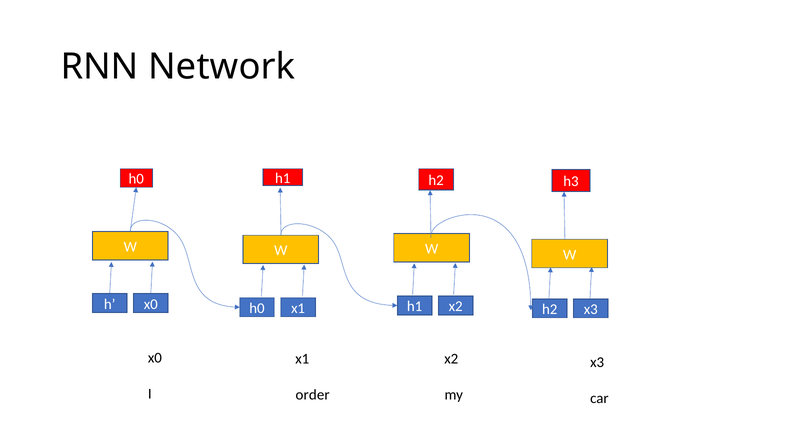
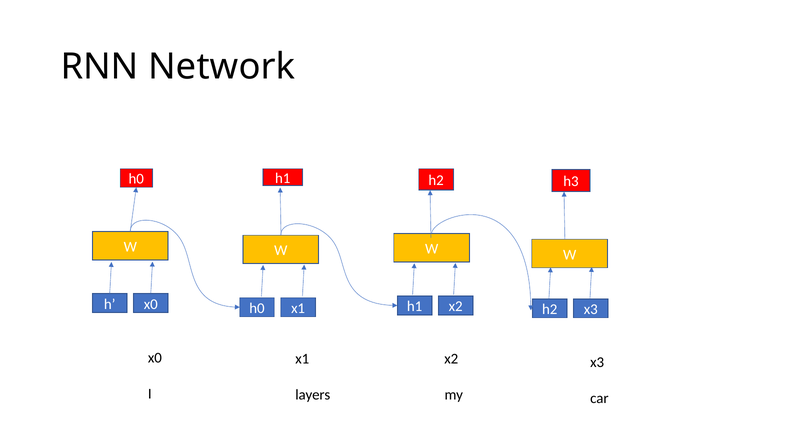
order: order -> layers
